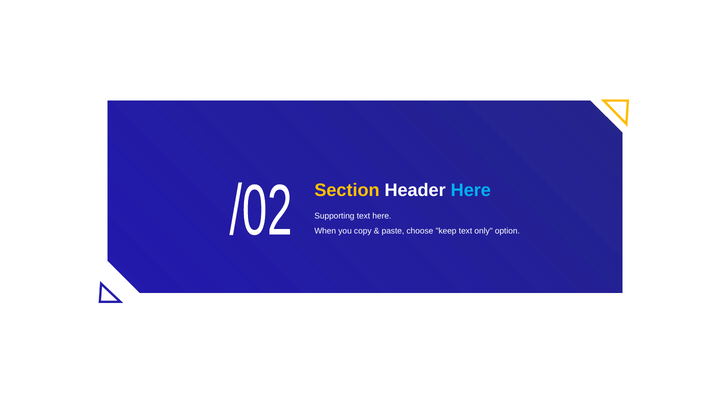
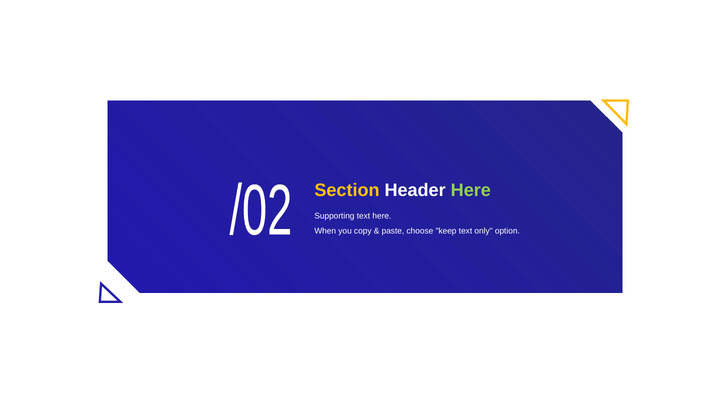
Here at (471, 190) colour: light blue -> light green
